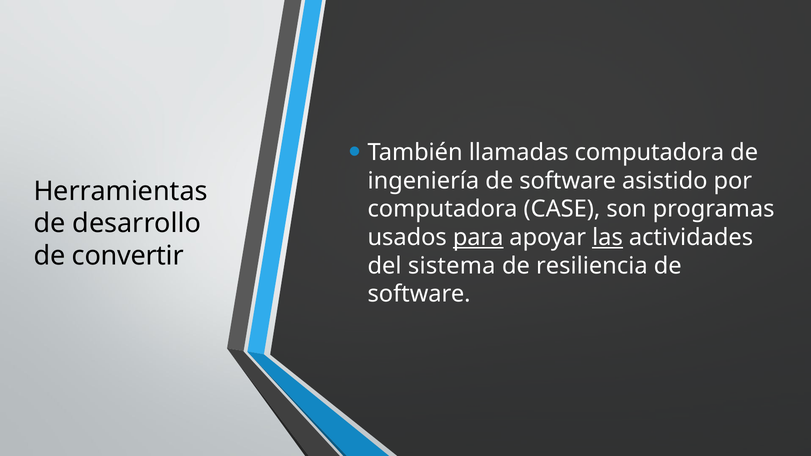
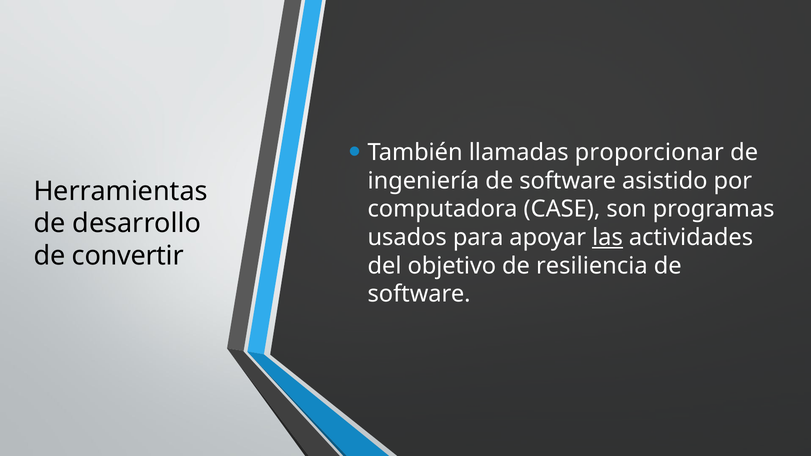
llamadas computadora: computadora -> proporcionar
para underline: present -> none
sistema: sistema -> objetivo
